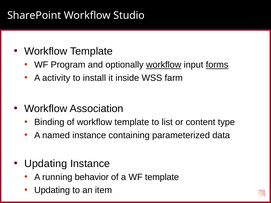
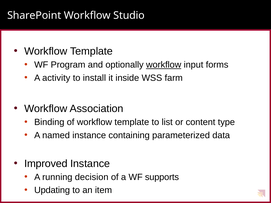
forms underline: present -> none
Updating at (46, 164): Updating -> Improved
behavior: behavior -> decision
WF template: template -> supports
